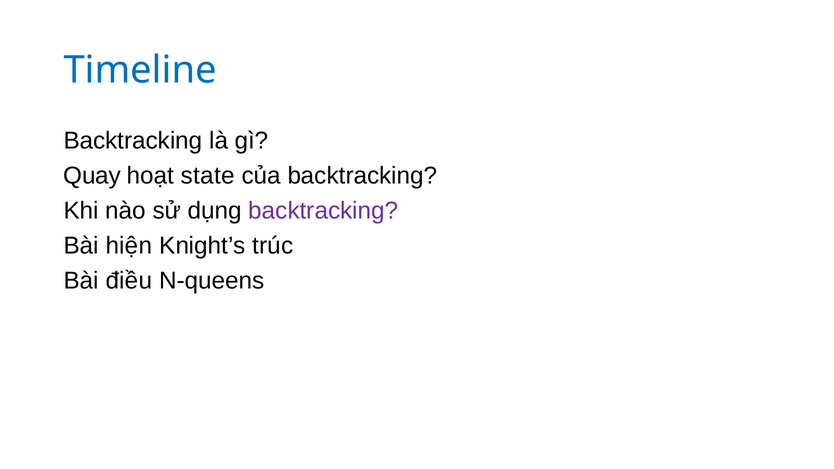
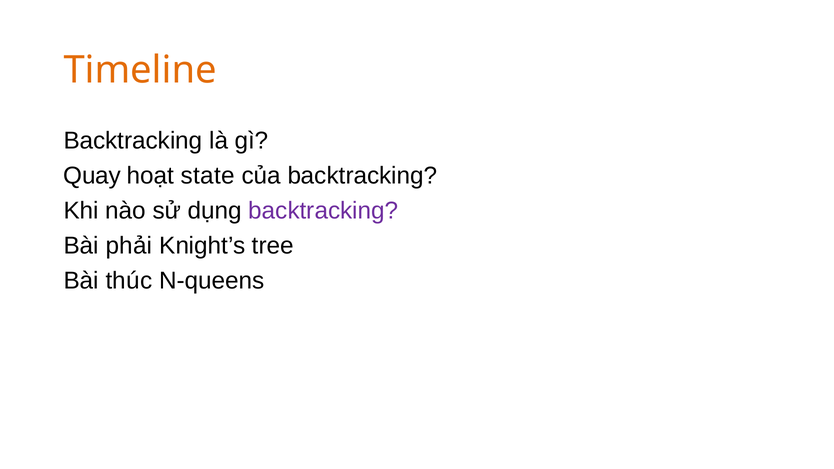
Timeline colour: blue -> orange
hiện: hiện -> phải
trúc: trúc -> tree
điều: điều -> thúc
